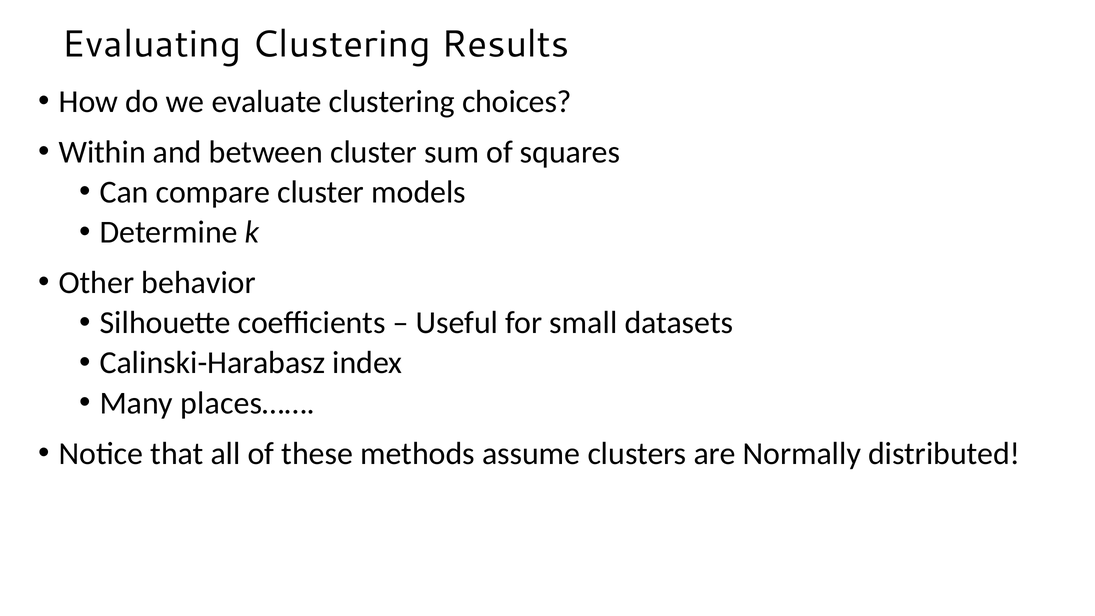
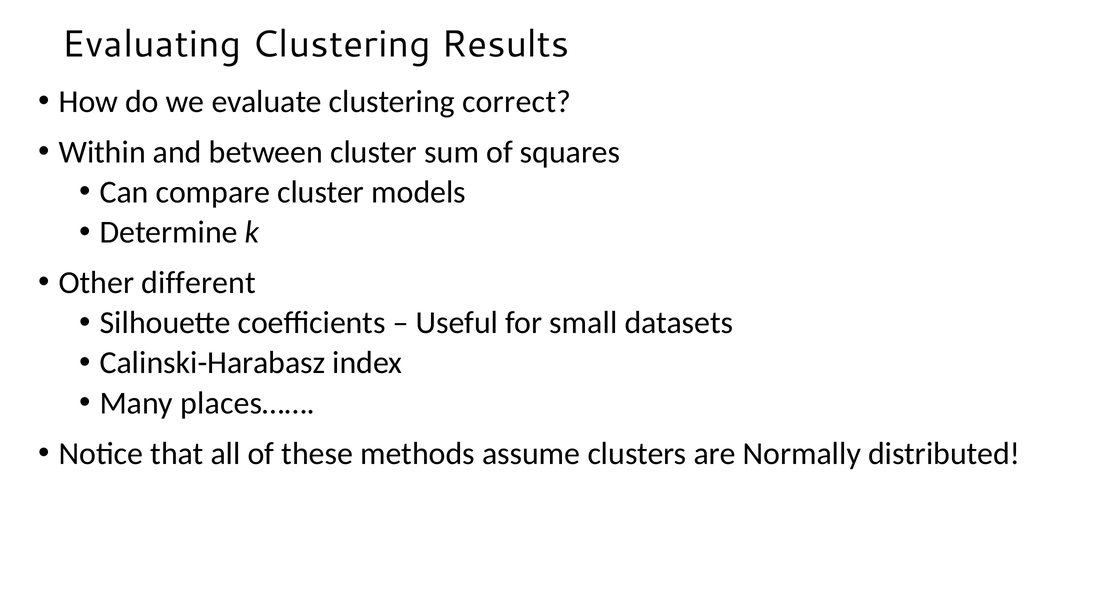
choices: choices -> correct
behavior: behavior -> different
